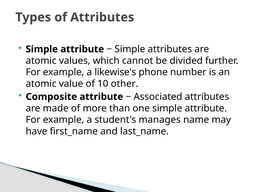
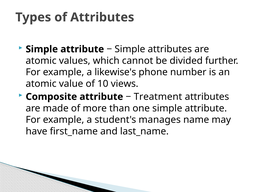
other: other -> views
Associated: Associated -> Treatment
